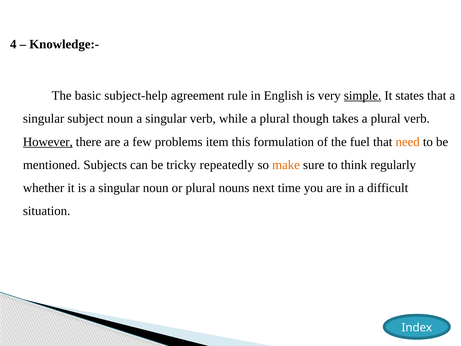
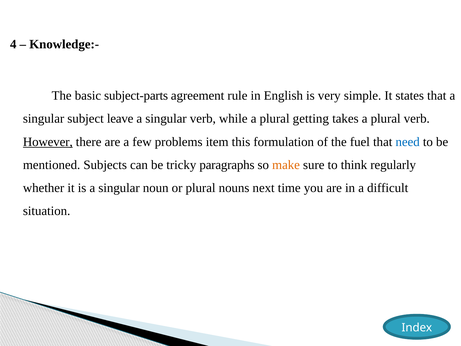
subject-help: subject-help -> subject-parts
simple underline: present -> none
subject noun: noun -> leave
though: though -> getting
need colour: orange -> blue
repeatedly: repeatedly -> paragraphs
